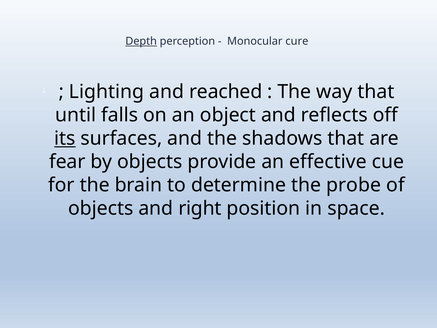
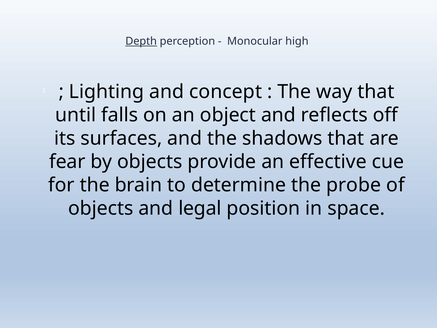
cure: cure -> high
reached: reached -> concept
its underline: present -> none
right: right -> legal
